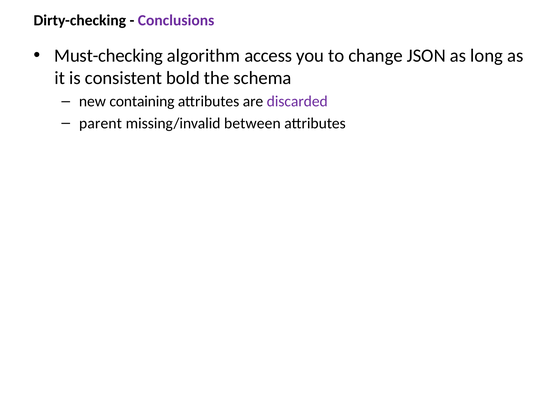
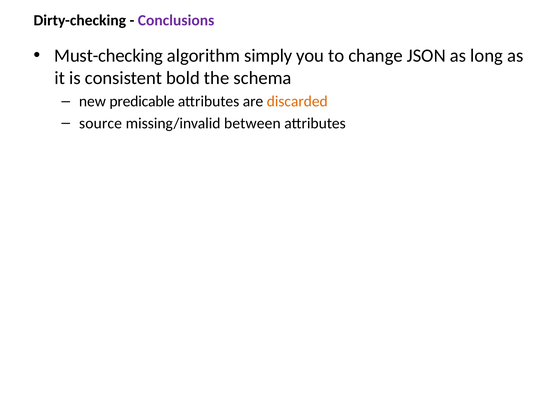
access: access -> simply
containing: containing -> predicable
discarded colour: purple -> orange
parent: parent -> source
